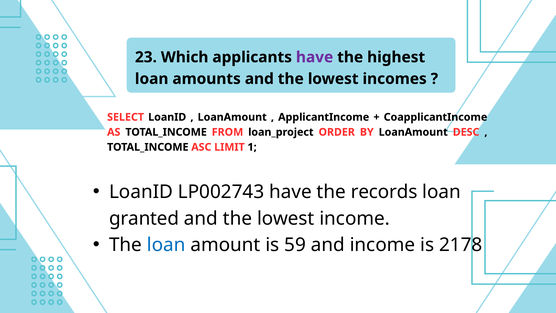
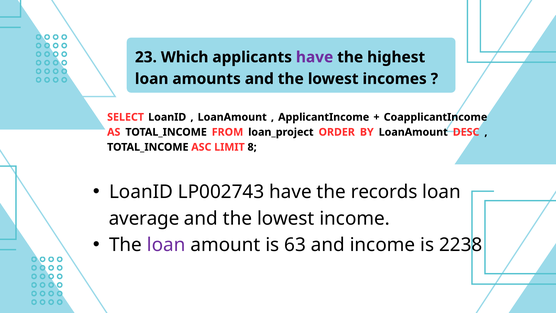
1: 1 -> 8
granted: granted -> average
loan at (166, 245) colour: blue -> purple
59: 59 -> 63
2178: 2178 -> 2238
